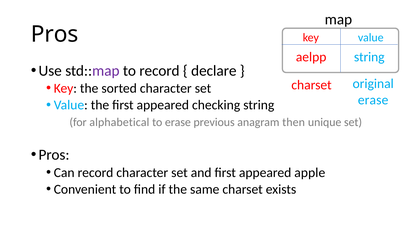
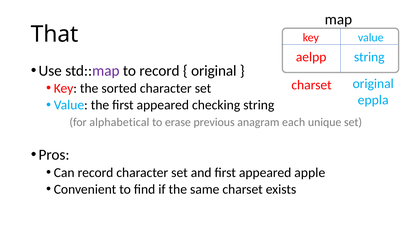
Pros at (55, 34): Pros -> That
declare at (214, 70): declare -> original
erase at (373, 100): erase -> eppla
then: then -> each
